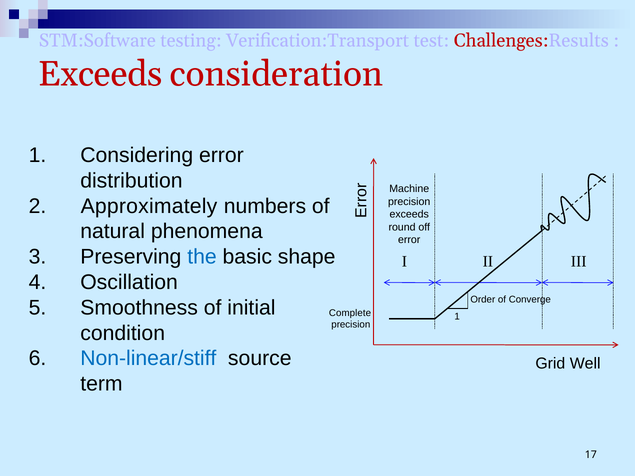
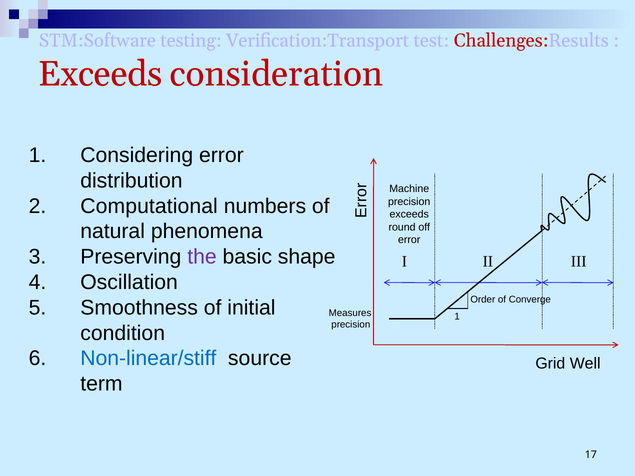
Approximately: Approximately -> Computational
the colour: blue -> purple
Complete: Complete -> Measures
